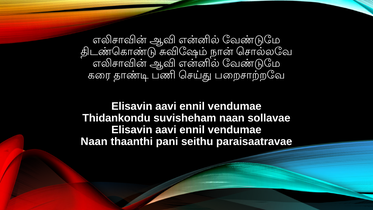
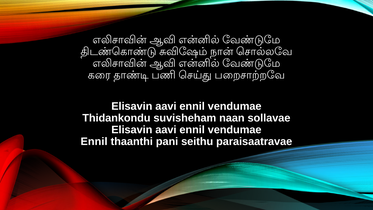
Naan at (94, 141): Naan -> Ennil
